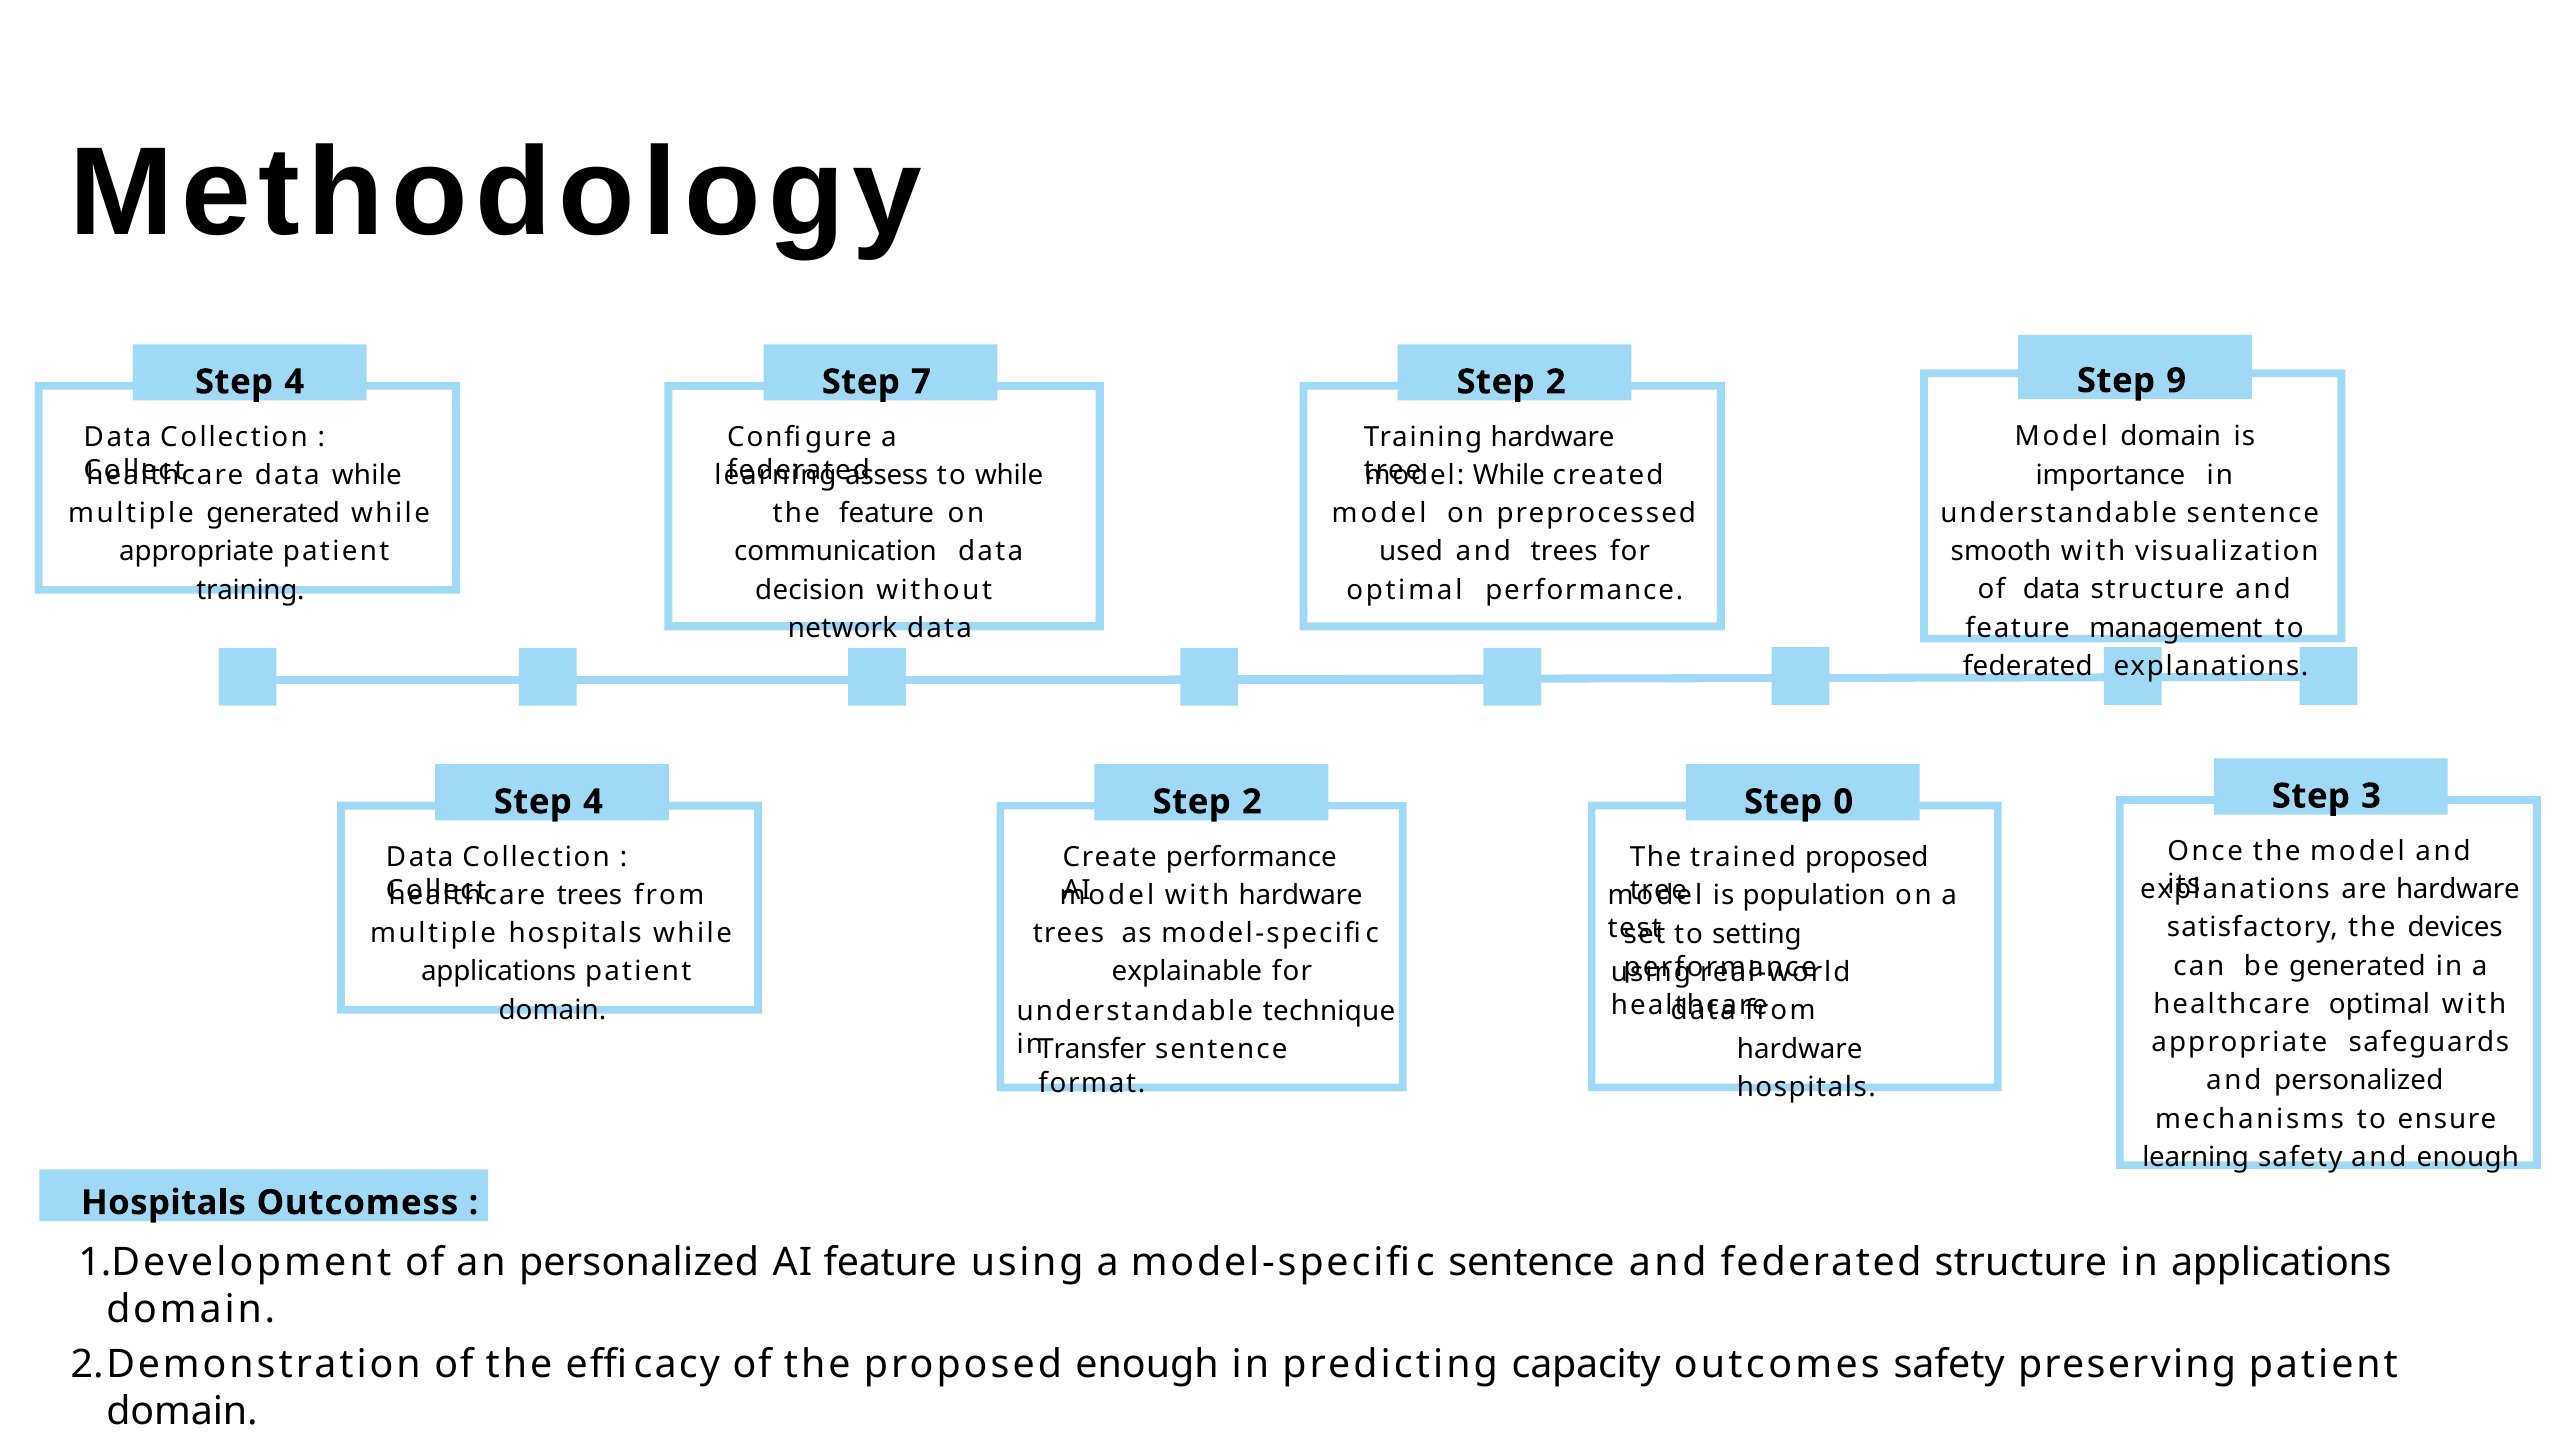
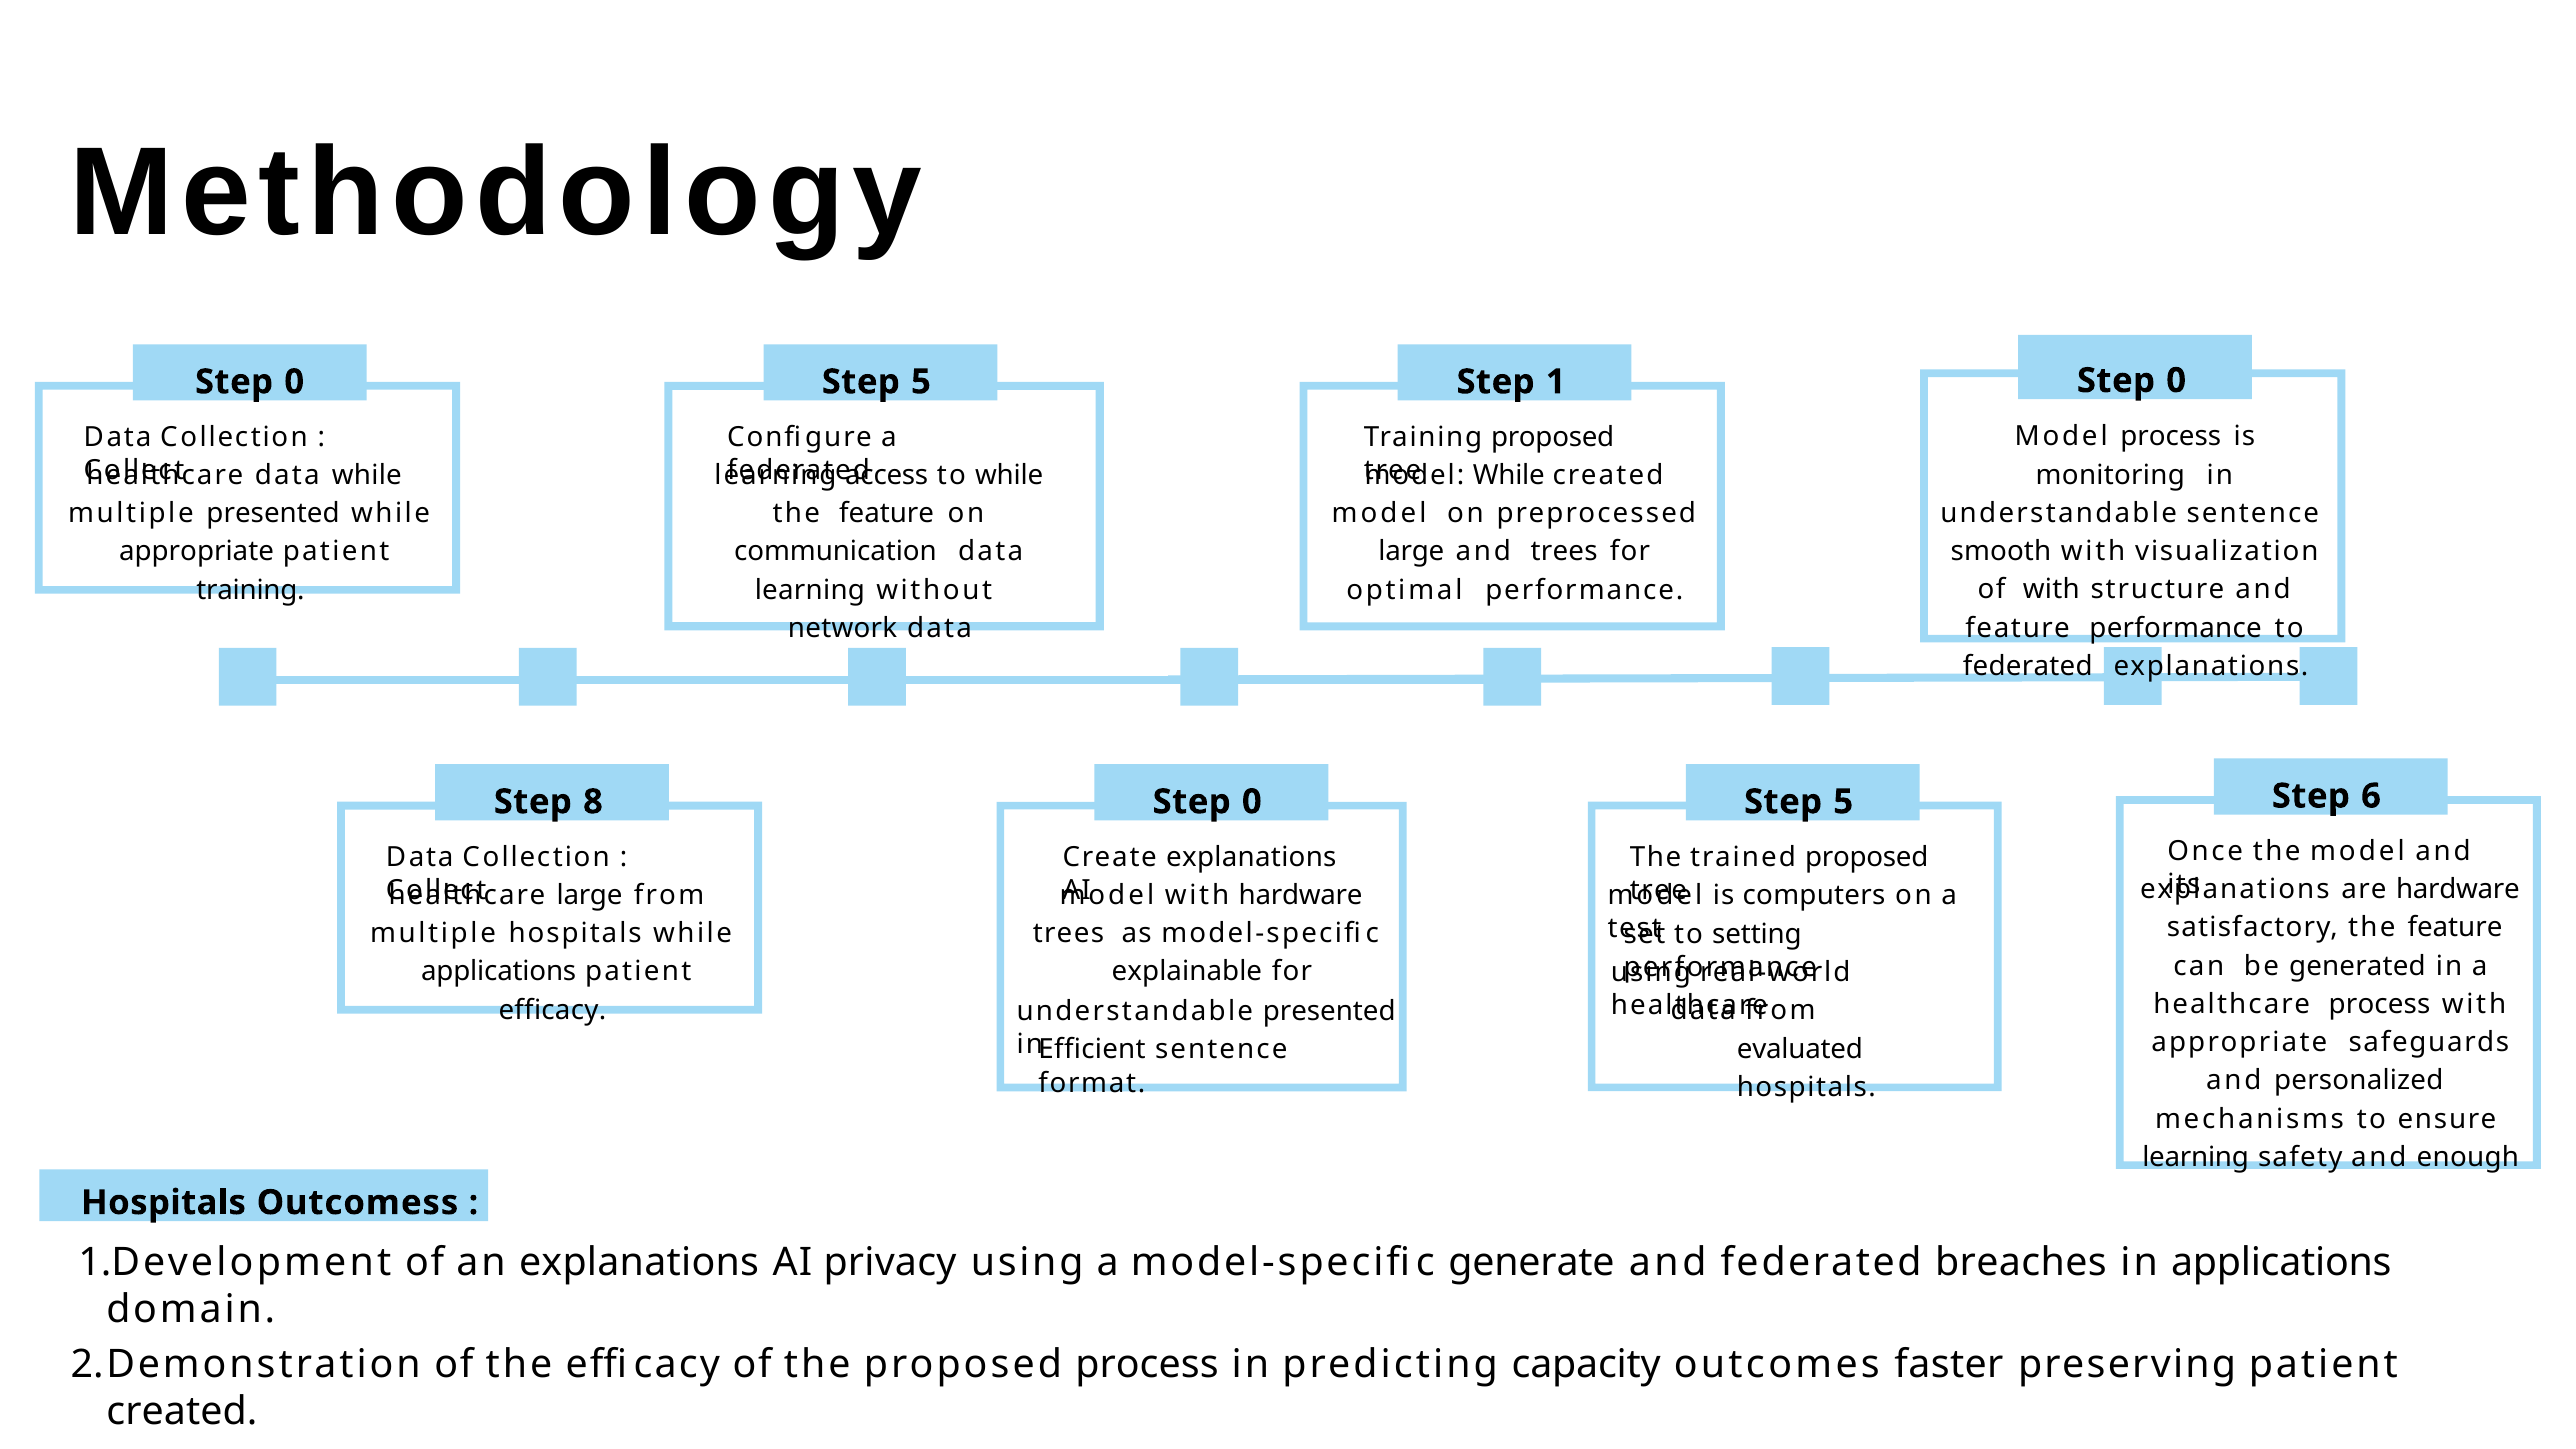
9 at (2176, 381): 9 -> 0
4 at (294, 382): 4 -> 0
7 at (921, 382): 7 -> 5
2 at (1556, 382): 2 -> 1
Model domain: domain -> process
Training hardware: hardware -> proposed
importance: importance -> monitoring
assess: assess -> access
multiple generated: generated -> presented
used at (1411, 552): used -> large
of data: data -> with
decision at (810, 590): decision -> learning
feature management: management -> performance
3: 3 -> 6
4 at (593, 802): 4 -> 8
2 at (1252, 802): 2 -> 0
0 at (1843, 802): 0 -> 5
Create performance: performance -> explanations
trees at (589, 895): trees -> large
is population: population -> computers
satisfactory the devices: devices -> feature
healthcare optimal: optimal -> process
domain at (552, 1010): domain -> efficacy
understandable technique: technique -> presented
hardware at (1800, 1049): hardware -> evaluated
Transfer: Transfer -> Efficient
an personalized: personalized -> explanations
AI feature: feature -> privacy
model-specific sentence: sentence -> generate
federated structure: structure -> breaches
proposed enough: enough -> process
outcomes safety: safety -> faster
domain at (182, 1412): domain -> created
